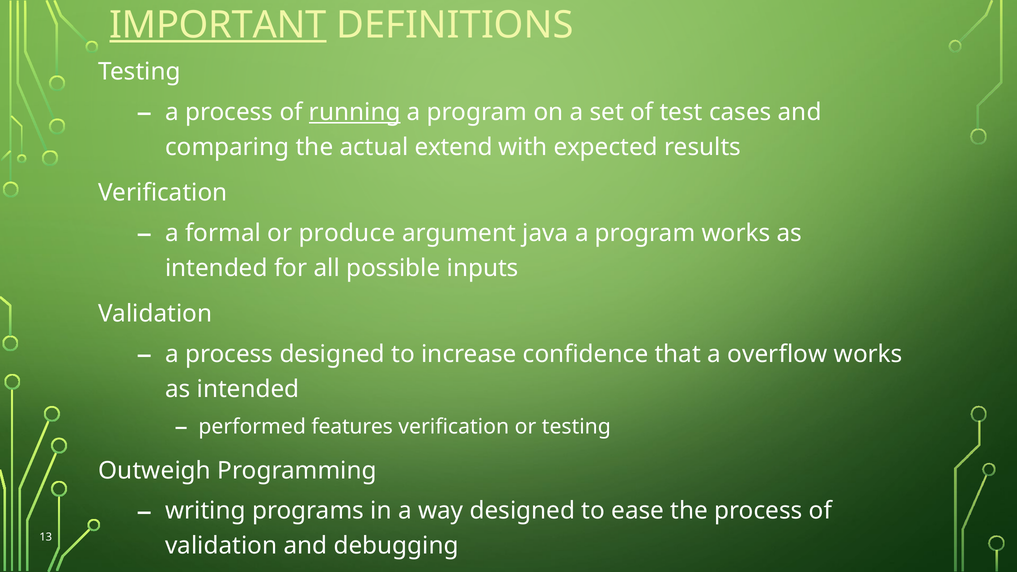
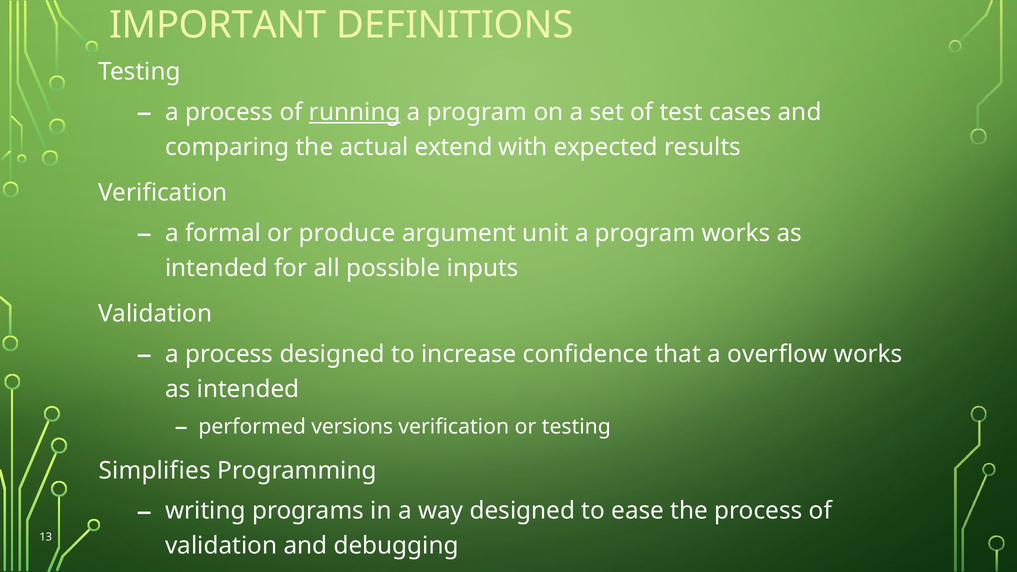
IMPORTANT underline: present -> none
java: java -> unit
features: features -> versions
Outweigh: Outweigh -> Simplifies
